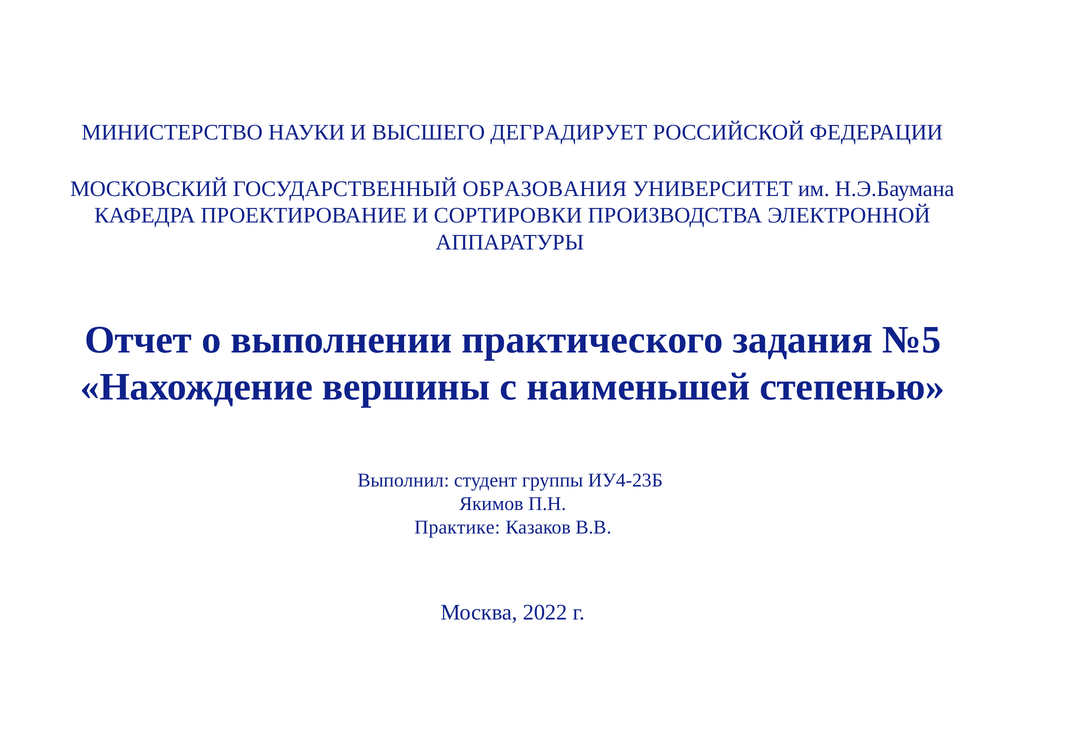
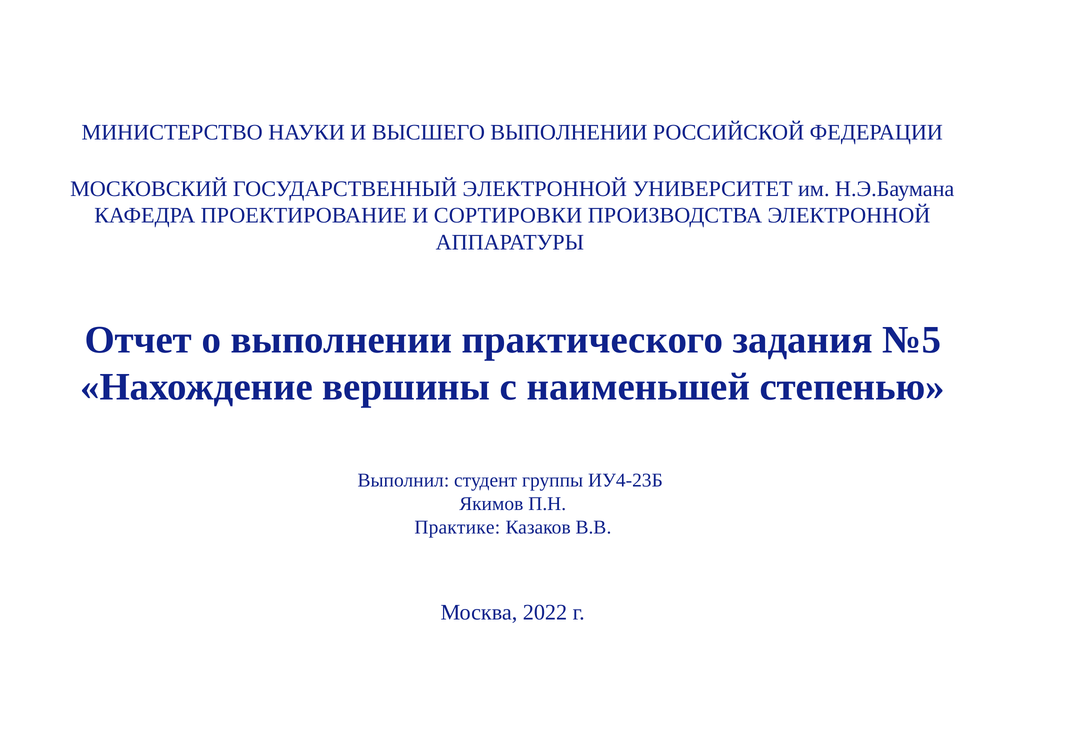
ВЫСШЕГО ДЕГРАДИРУЕТ: ДЕГРАДИРУЕТ -> ВЫПОЛНЕНИИ
ГОСУДАРСТВЕННЫЙ ОБРАЗОВАНИЯ: ОБРАЗОВАНИЯ -> ЭЛЕКТРОННОЙ
